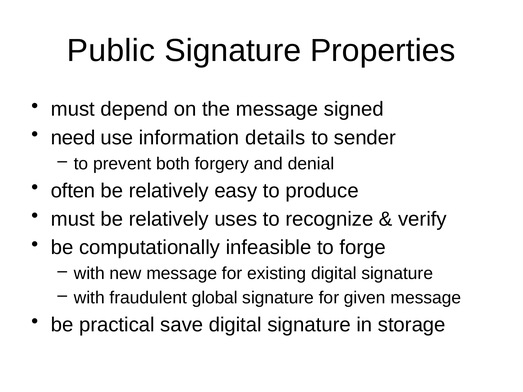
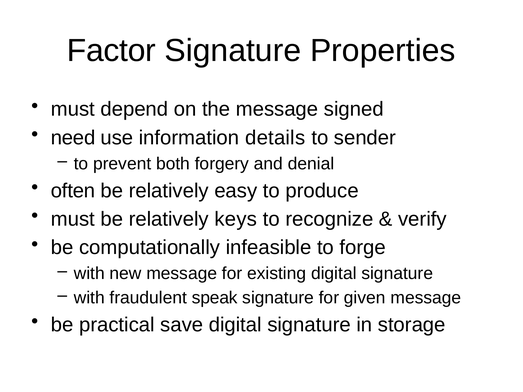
Public: Public -> Factor
uses: uses -> keys
global: global -> speak
